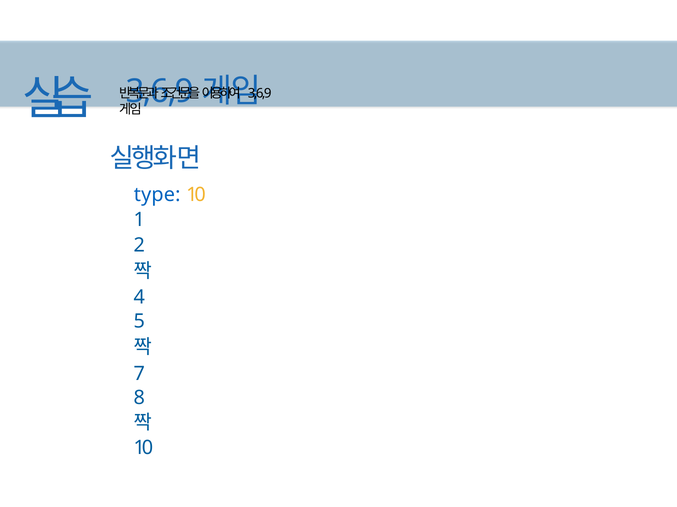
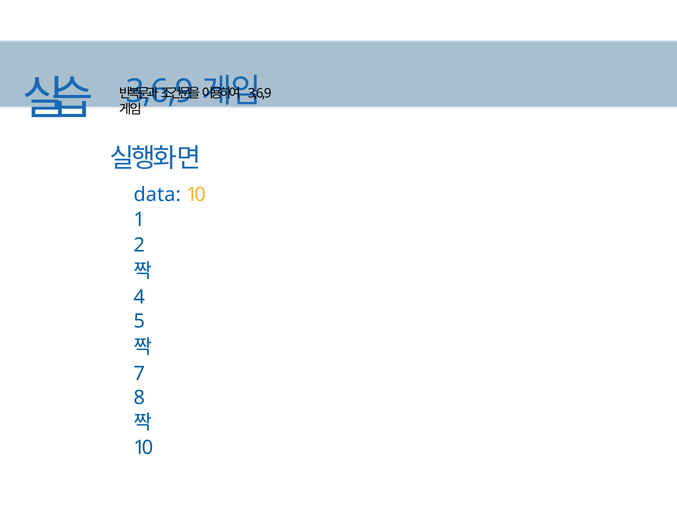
type: type -> data
